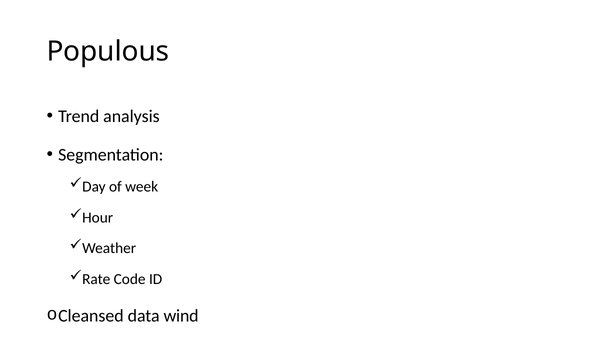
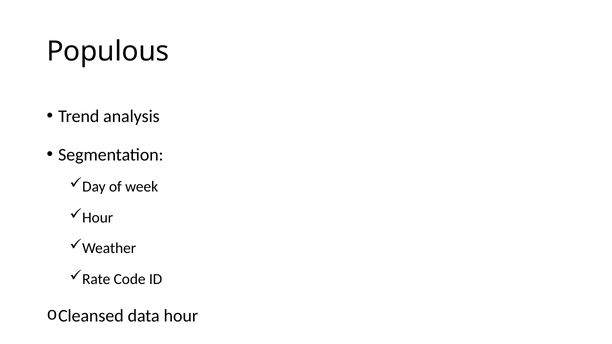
data wind: wind -> hour
